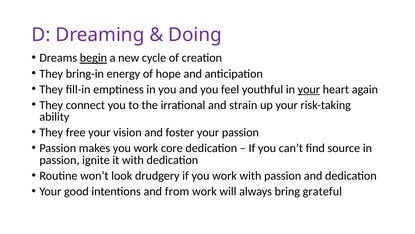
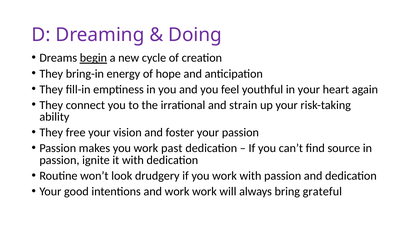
your at (309, 89) underline: present -> none
core: core -> past
and from: from -> work
